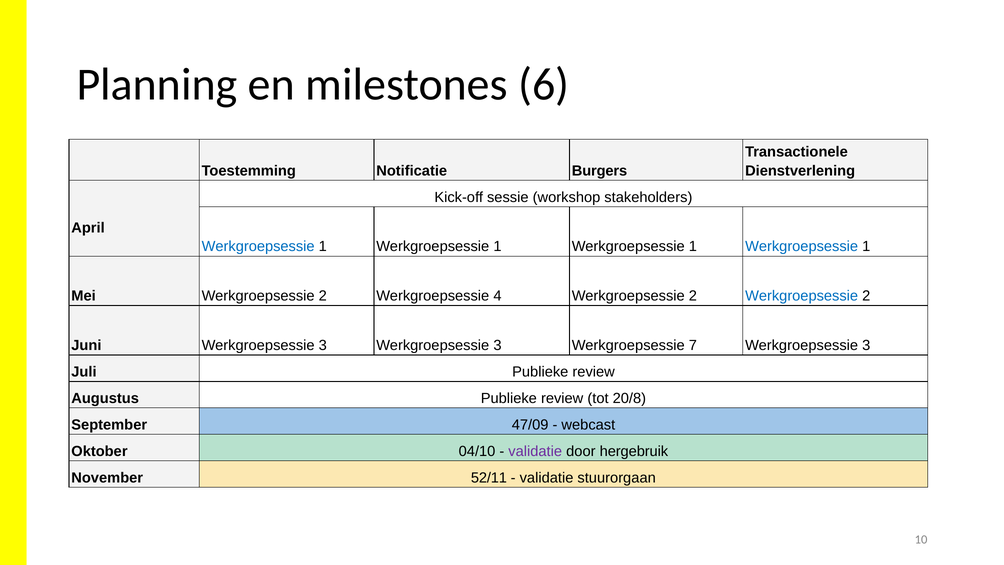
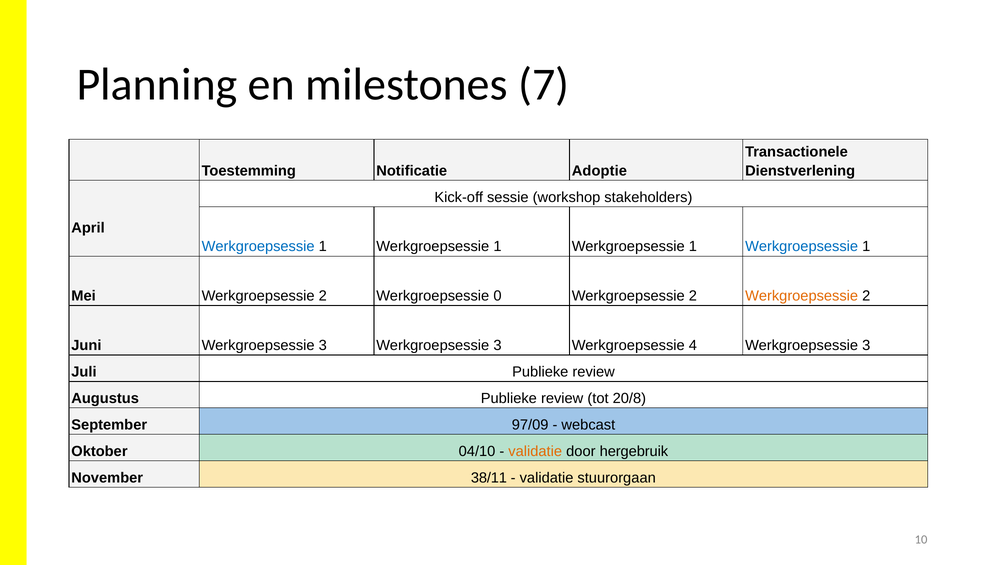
6: 6 -> 7
Burgers: Burgers -> Adoptie
4: 4 -> 0
Werkgroepsessie at (802, 296) colour: blue -> orange
7: 7 -> 4
47/09: 47/09 -> 97/09
validatie at (535, 451) colour: purple -> orange
52/11: 52/11 -> 38/11
